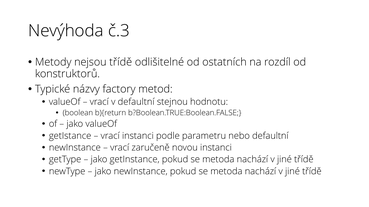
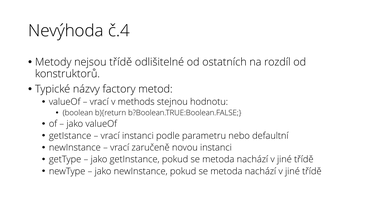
č.3: č.3 -> č.4
v defaultní: defaultní -> methods
